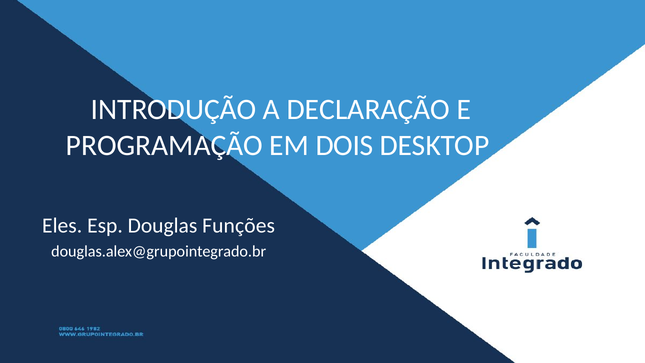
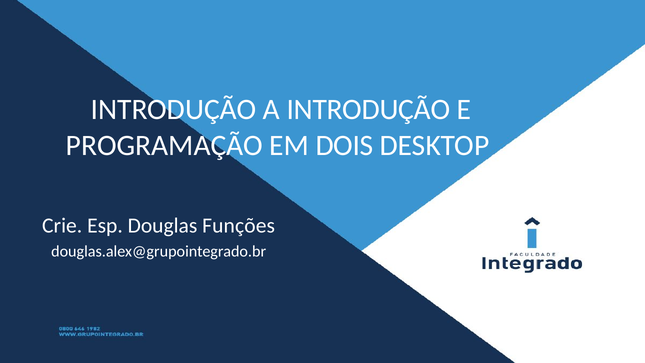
A DECLARAÇÃO: DECLARAÇÃO -> INTRODUÇÃO
Eles: Eles -> Crie
